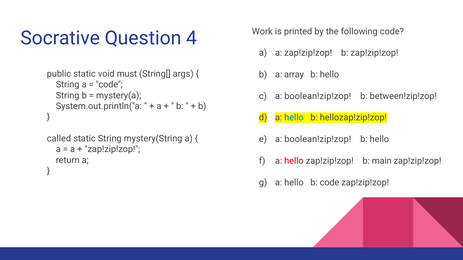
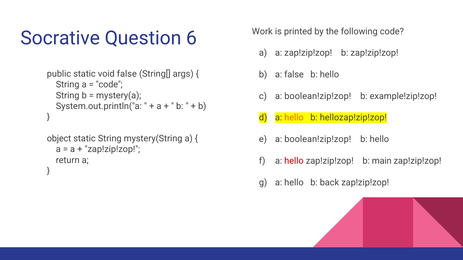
4: 4 -> 6
void must: must -> false
a array: array -> false
between!zip!zop: between!zip!zop -> example!zip!zop
hello at (294, 118) colour: blue -> orange
called: called -> object
b code: code -> back
